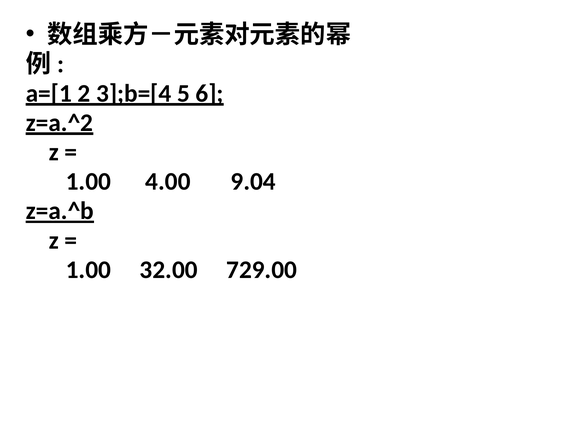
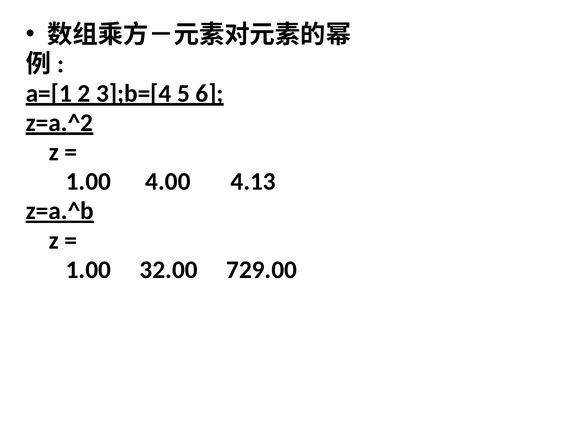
9.04: 9.04 -> 4.13
